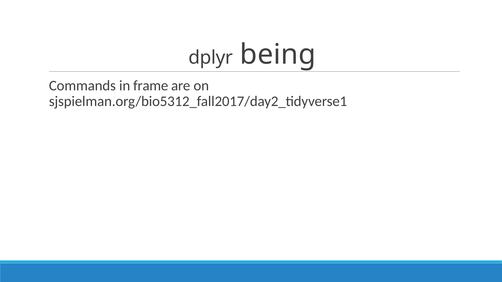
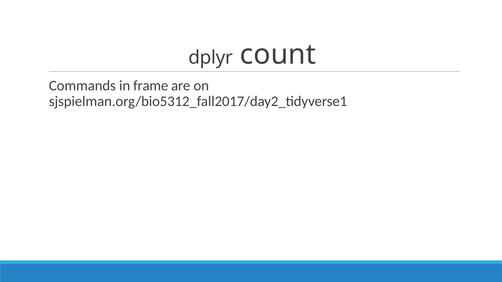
being: being -> count
